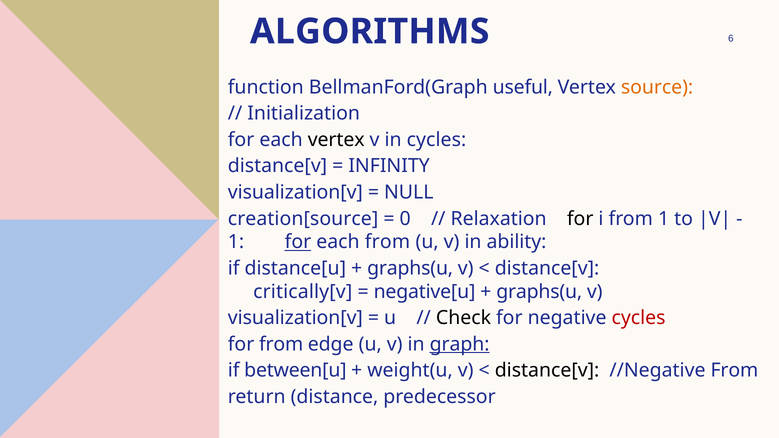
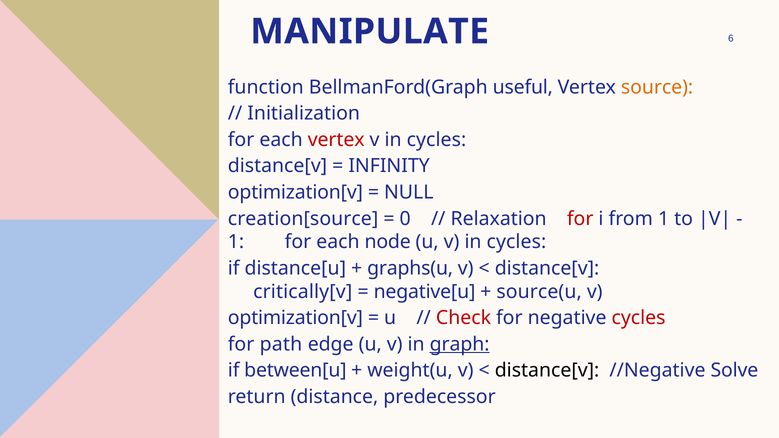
ALGORITHMS: ALGORITHMS -> MANIPULATE
vertex at (336, 140) colour: black -> red
visualization[v at (295, 192): visualization[v -> optimization[v
for at (580, 219) colour: black -> red
for at (298, 242) underline: present -> none
each from: from -> node
u v in ability: ability -> cycles
graphs(u at (539, 292): graphs(u -> source(u
visualization[v at (295, 318): visualization[v -> optimization[v
Check colour: black -> red
for from: from -> path
//Negative From: From -> Solve
